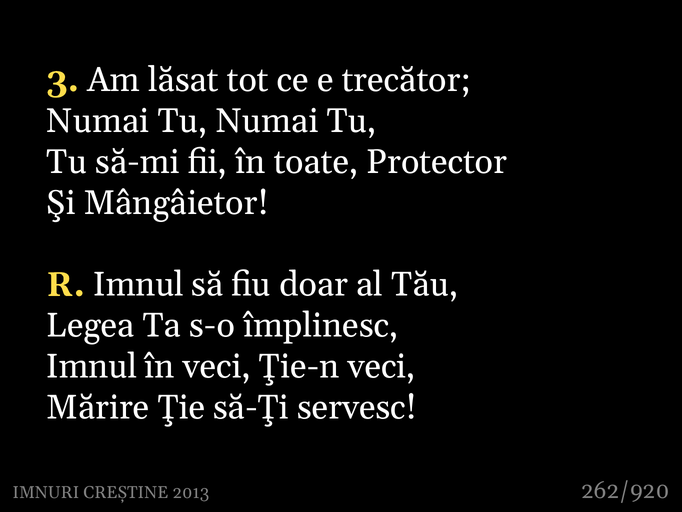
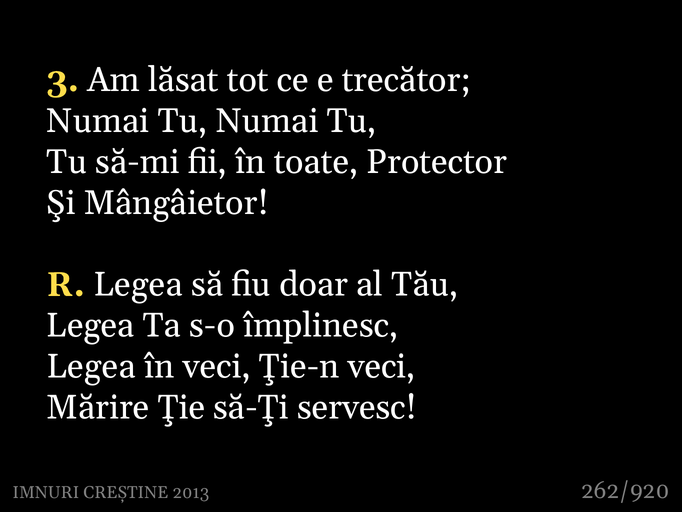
R Imnul: Imnul -> Legea
Imnul at (92, 366): Imnul -> Legea
